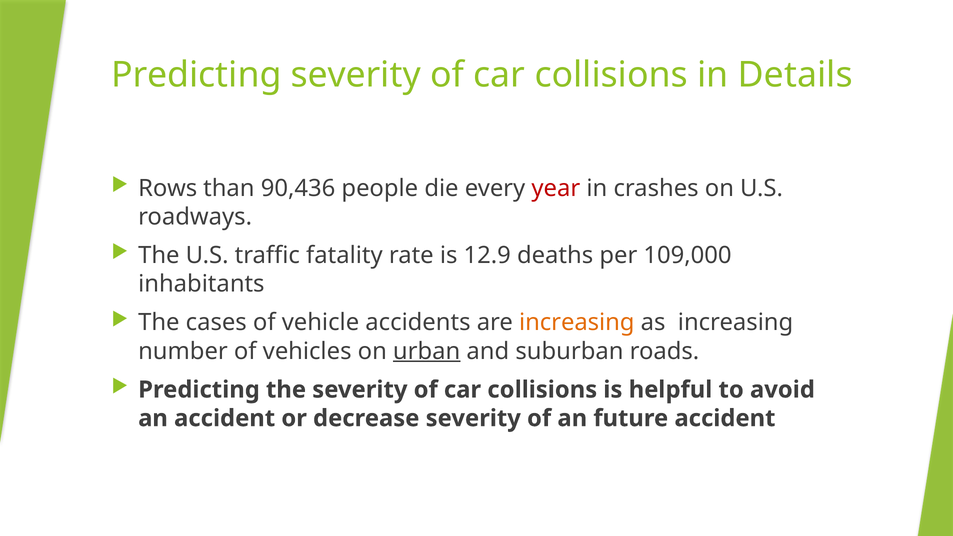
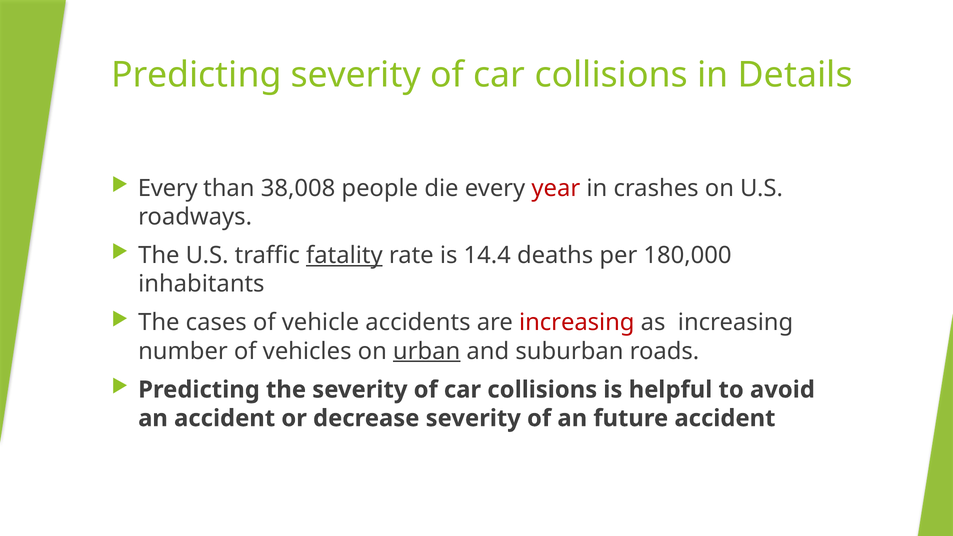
Rows at (168, 188): Rows -> Every
90,436: 90,436 -> 38,008
fatality underline: none -> present
12.9: 12.9 -> 14.4
109,000: 109,000 -> 180,000
increasing at (577, 323) colour: orange -> red
